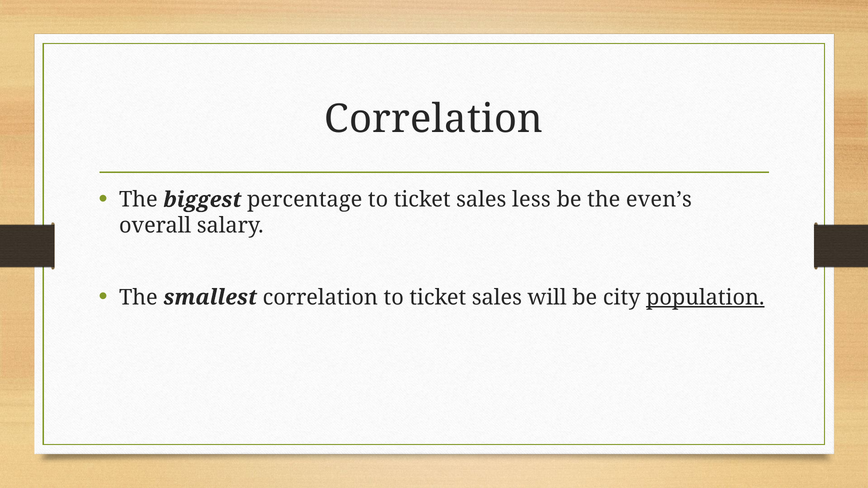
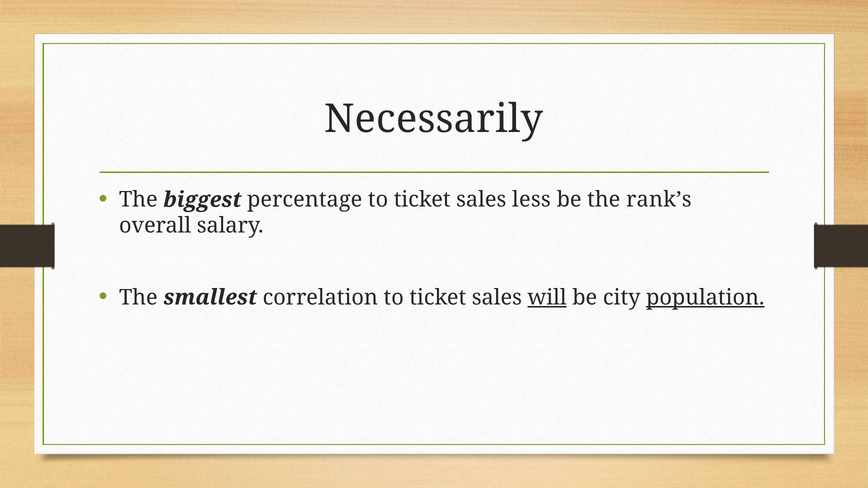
Correlation at (434, 119): Correlation -> Necessarily
even’s: even’s -> rank’s
will underline: none -> present
